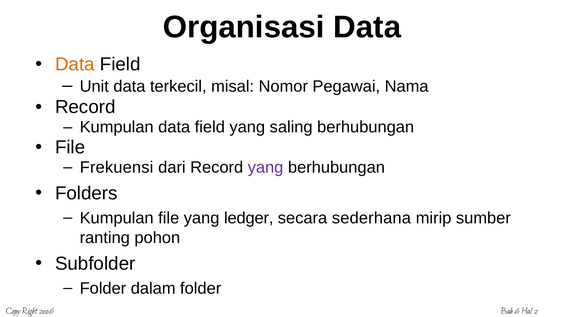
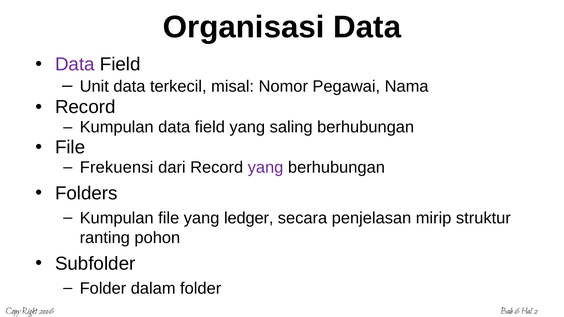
Data at (75, 64) colour: orange -> purple
sederhana: sederhana -> penjelasan
sumber: sumber -> struktur
